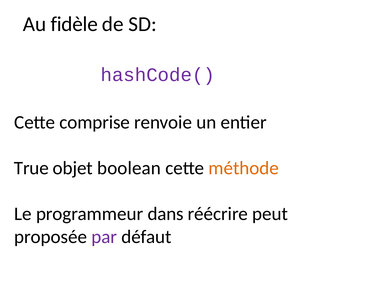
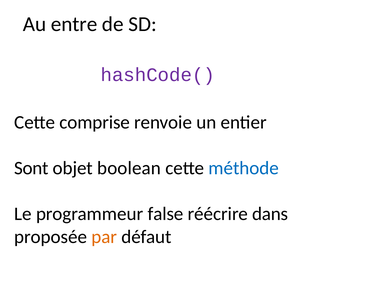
fidèle: fidèle -> entre
True: True -> Sont
méthode colour: orange -> blue
dans: dans -> false
peut: peut -> dans
par colour: purple -> orange
